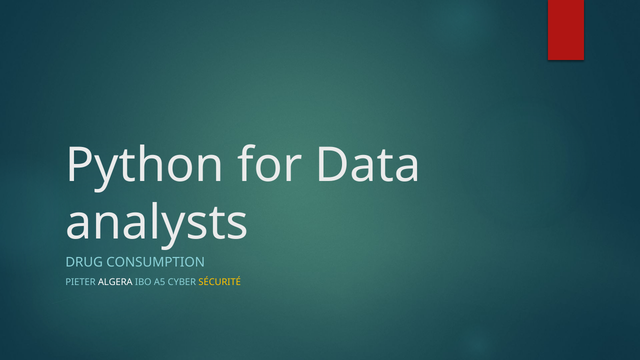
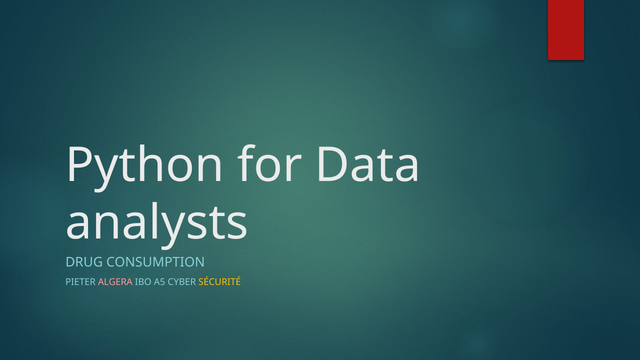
ALGERA colour: white -> pink
